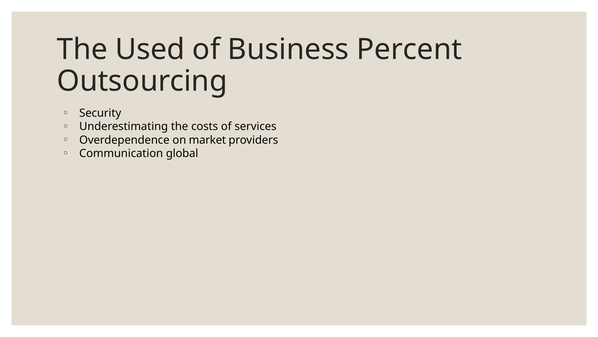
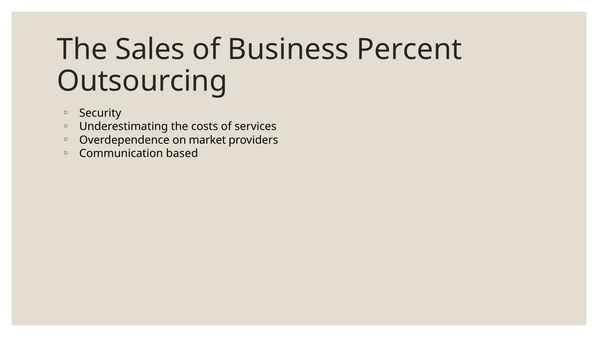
Used: Used -> Sales
global: global -> based
